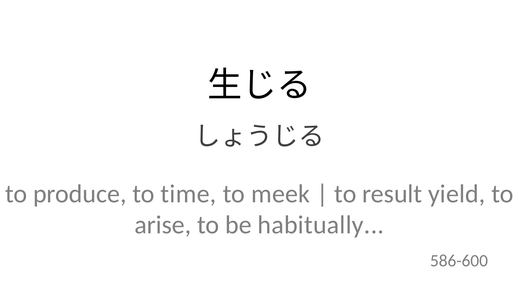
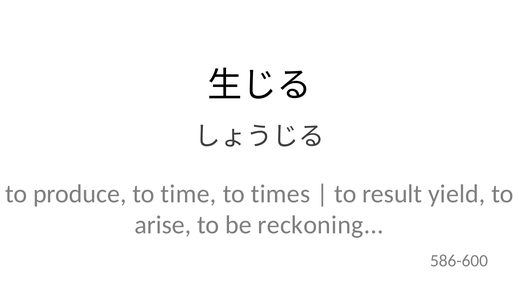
meek: meek -> times
habitually: habitually -> reckoning
